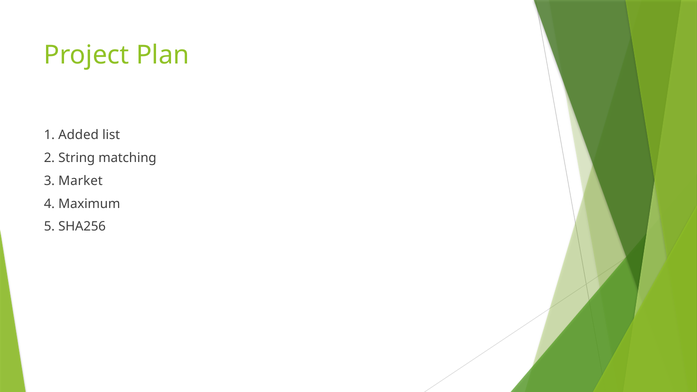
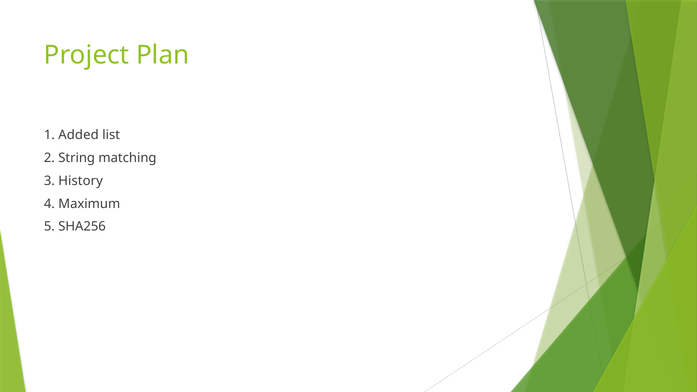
Market: Market -> History
